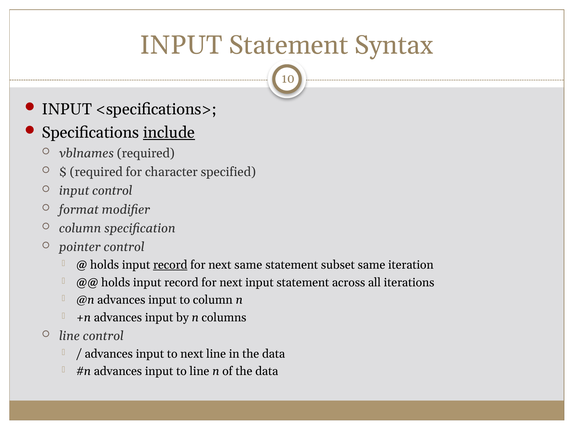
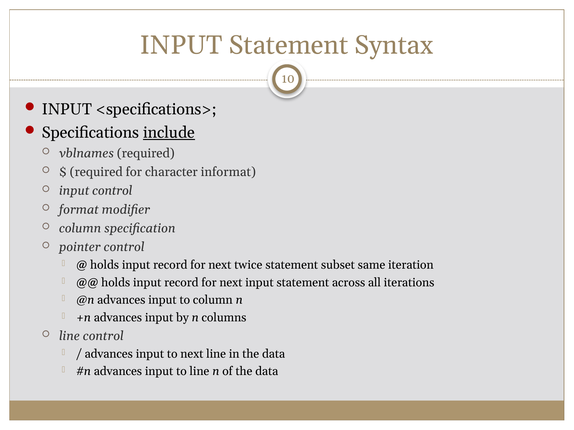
specified: specified -> informat
record at (170, 265) underline: present -> none
next same: same -> twice
